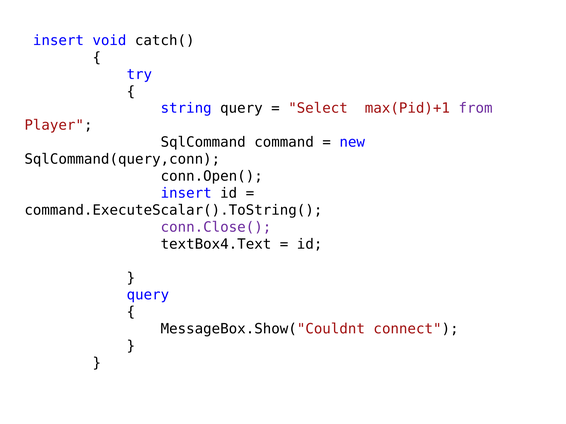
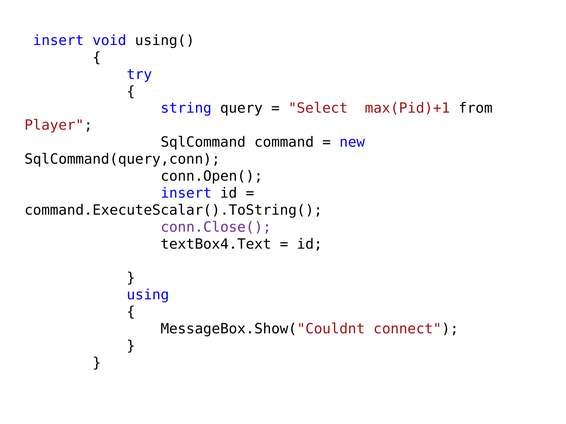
catch(: catch( -> using(
from colour: purple -> black
query at (148, 295): query -> using
